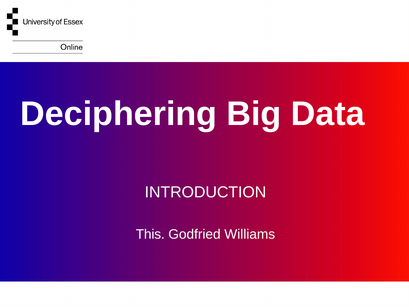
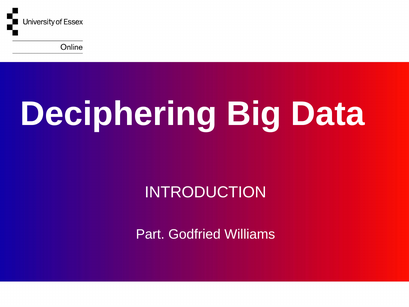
This: This -> Part
